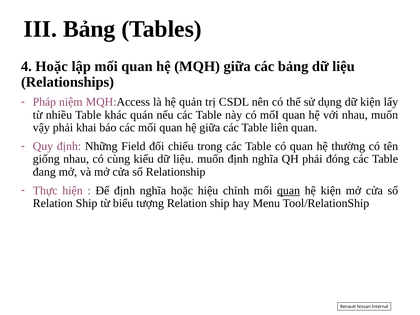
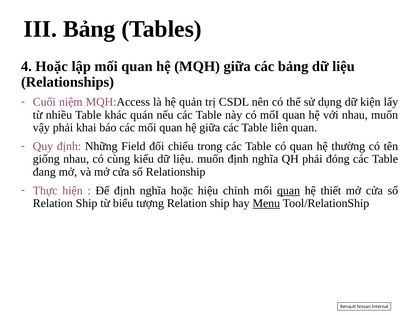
Pháp: Pháp -> Cuối
hệ kiện: kiện -> thiết
Menu underline: none -> present
